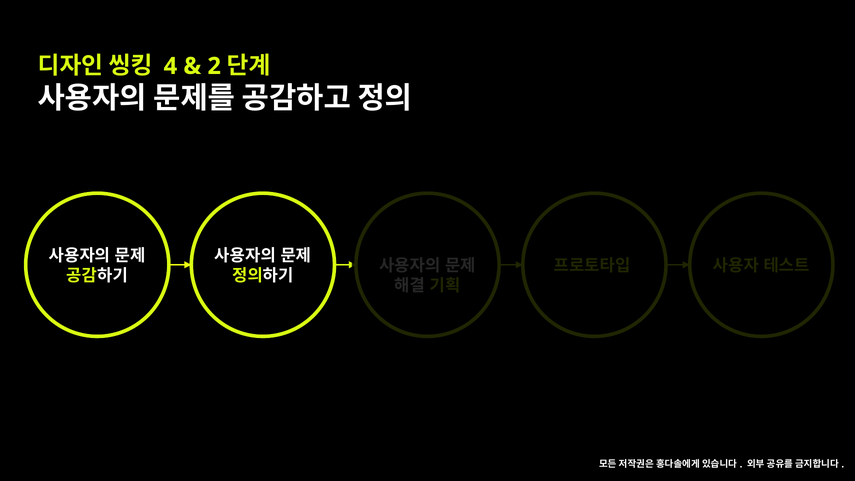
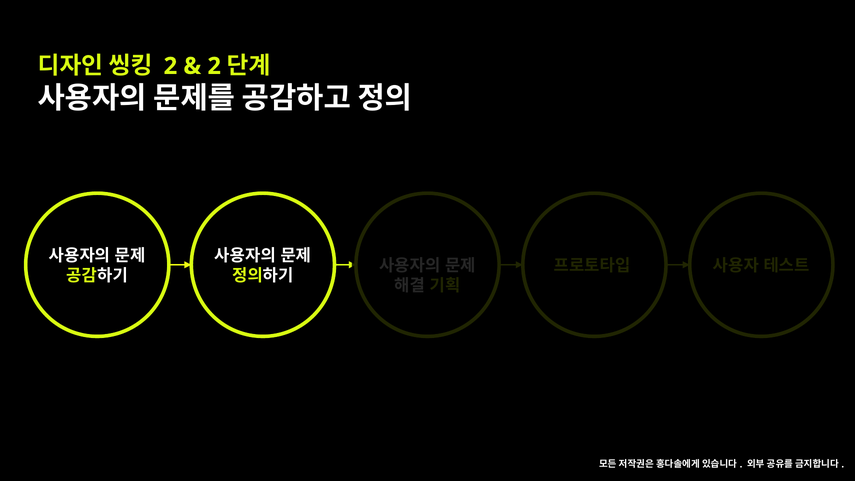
4 at (170, 66): 4 -> 2
